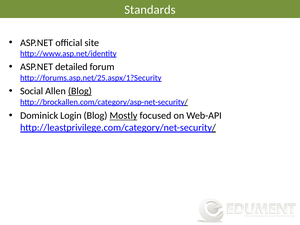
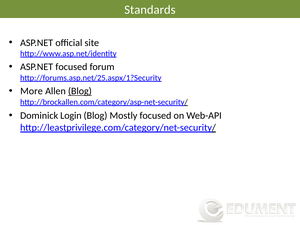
ASP.NET detailed: detailed -> focused
Social: Social -> More
Mostly underline: present -> none
